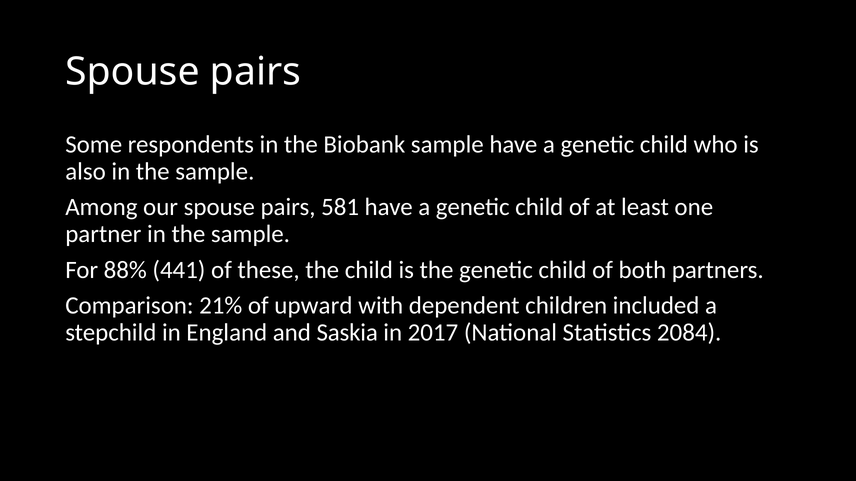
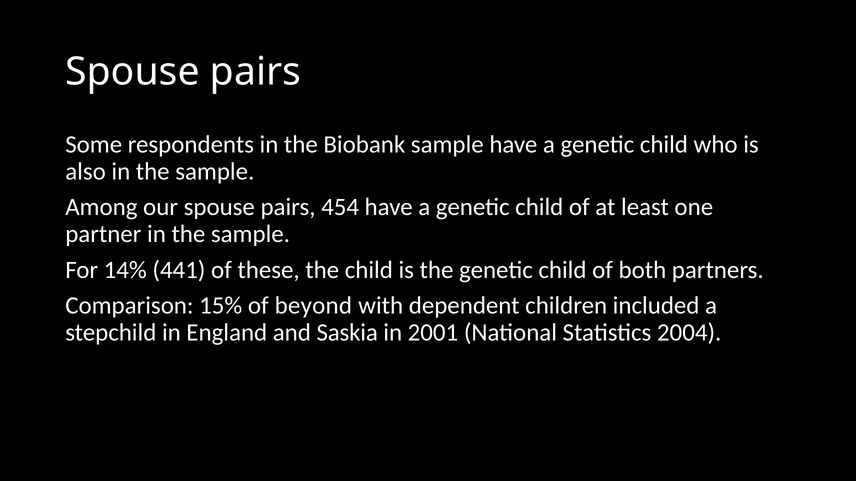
581: 581 -> 454
88%: 88% -> 14%
21%: 21% -> 15%
upward: upward -> beyond
2017: 2017 -> 2001
2084: 2084 -> 2004
